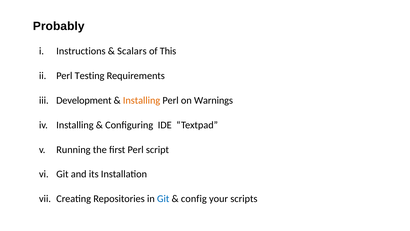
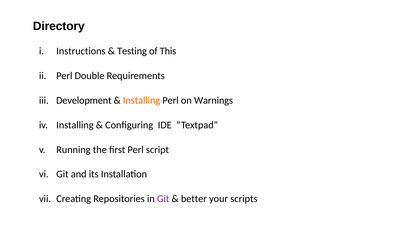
Probably: Probably -> Directory
Scalars: Scalars -> Testing
Testing: Testing -> Double
Git at (163, 199) colour: blue -> purple
config: config -> better
